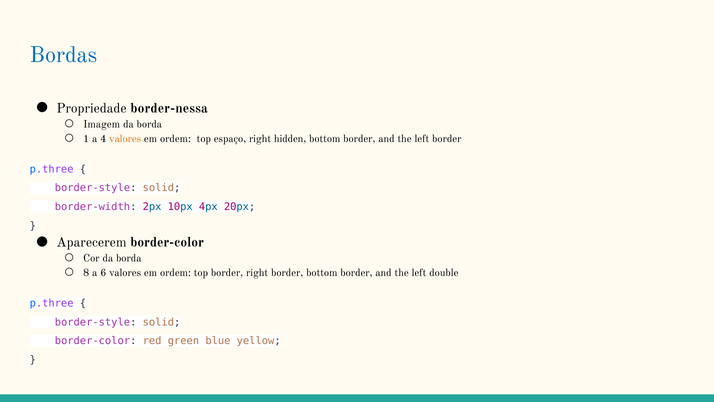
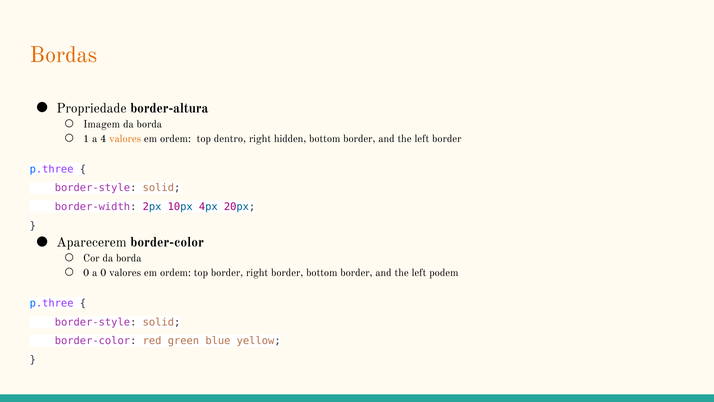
Bordas colour: blue -> orange
border-nessa: border-nessa -> border-altura
espaço: espaço -> dentro
8 at (86, 273): 8 -> 0
a 6: 6 -> 0
double: double -> podem
